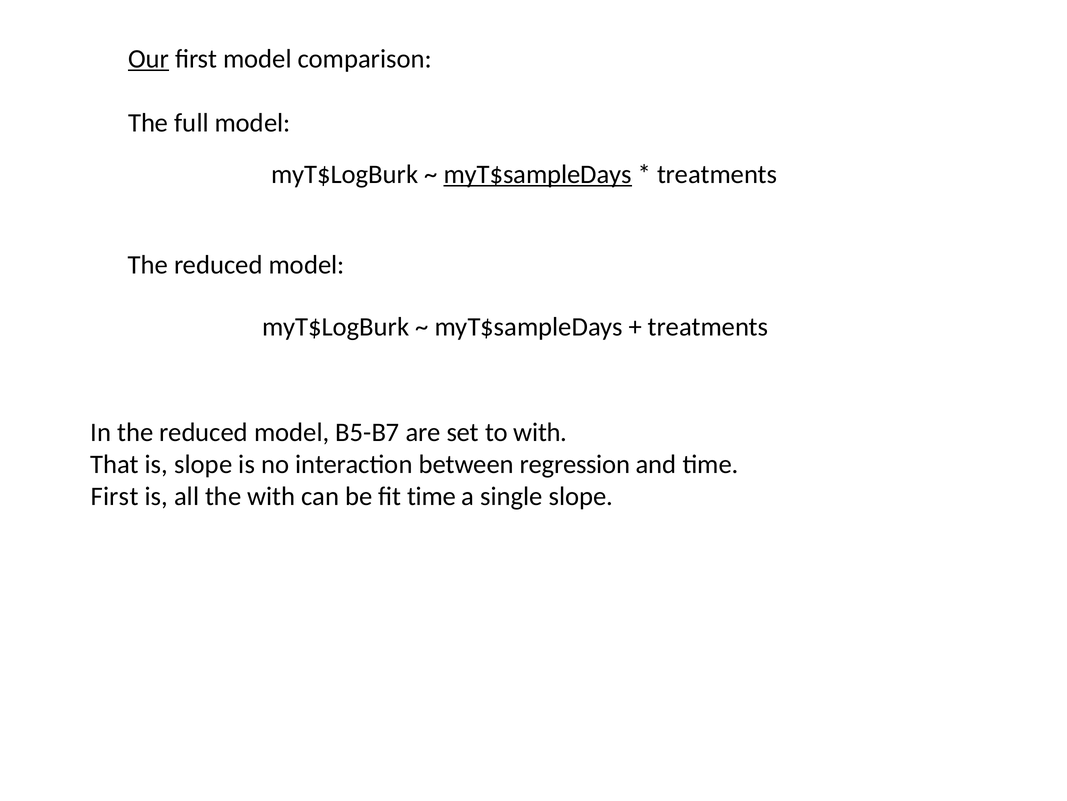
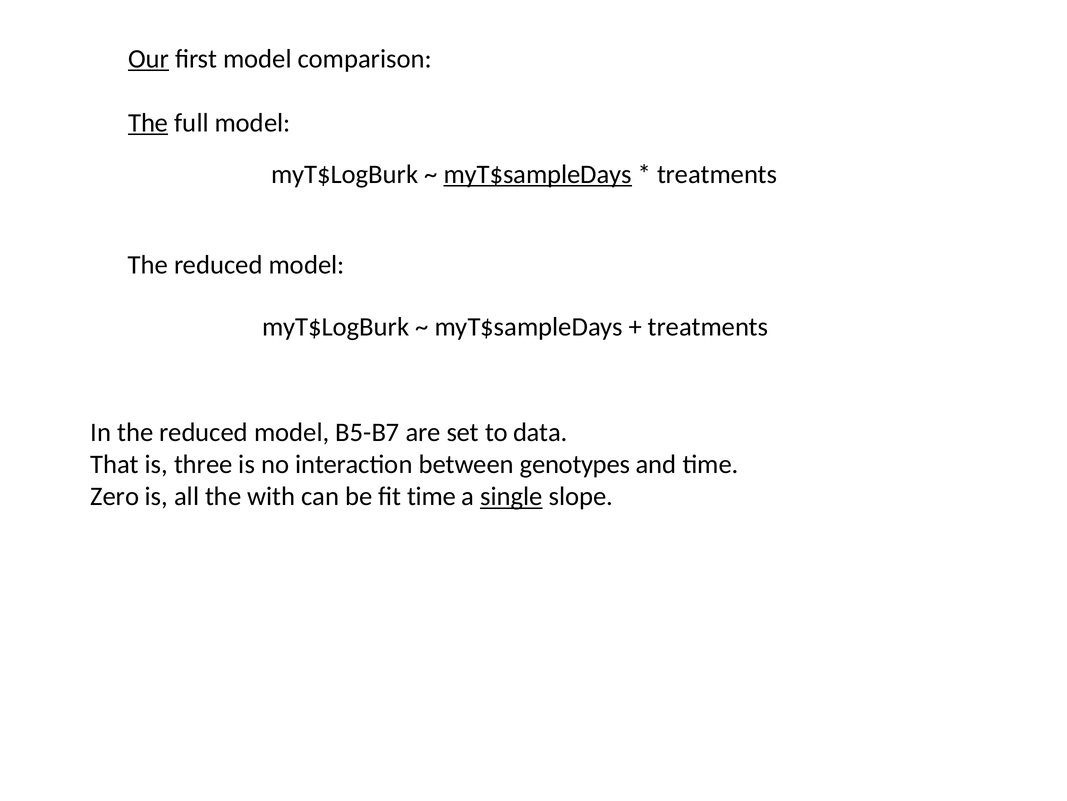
The at (148, 123) underline: none -> present
to with: with -> data
is slope: slope -> three
regression: regression -> genotypes
First at (115, 496): First -> Zero
single underline: none -> present
